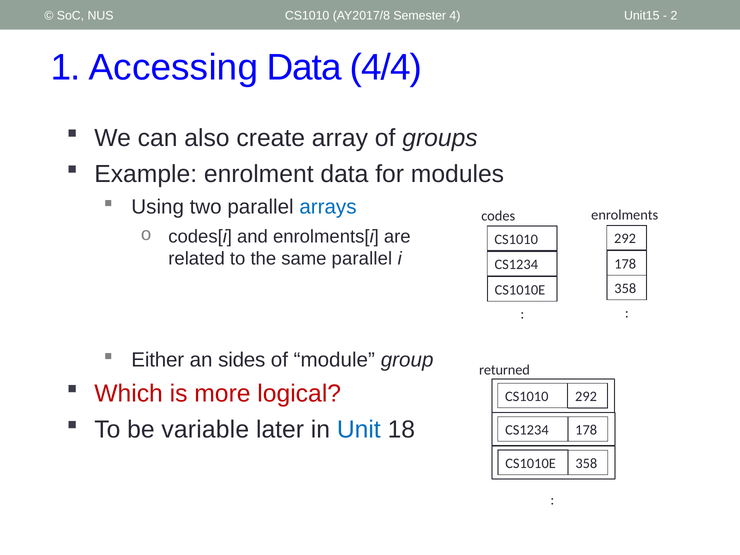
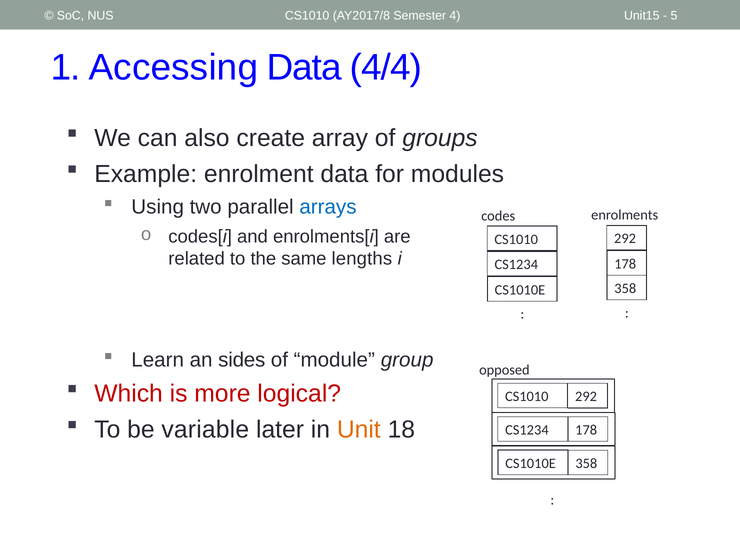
2: 2 -> 5
same parallel: parallel -> lengths
Either: Either -> Learn
returned: returned -> opposed
Unit colour: blue -> orange
